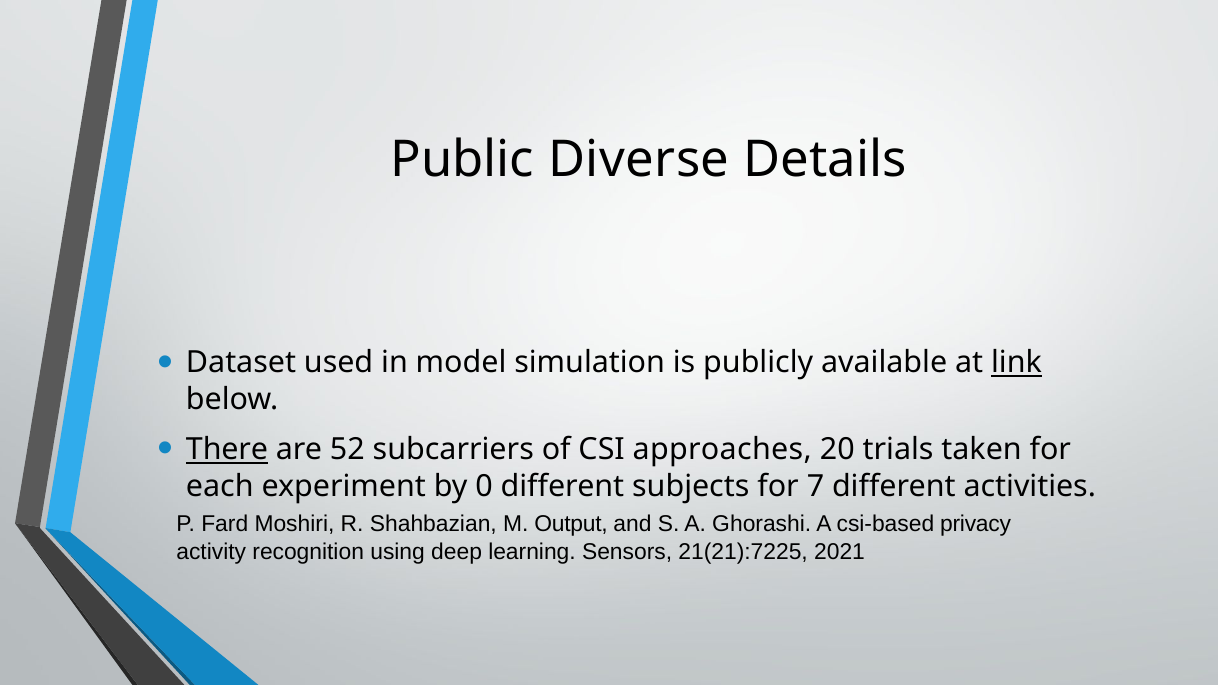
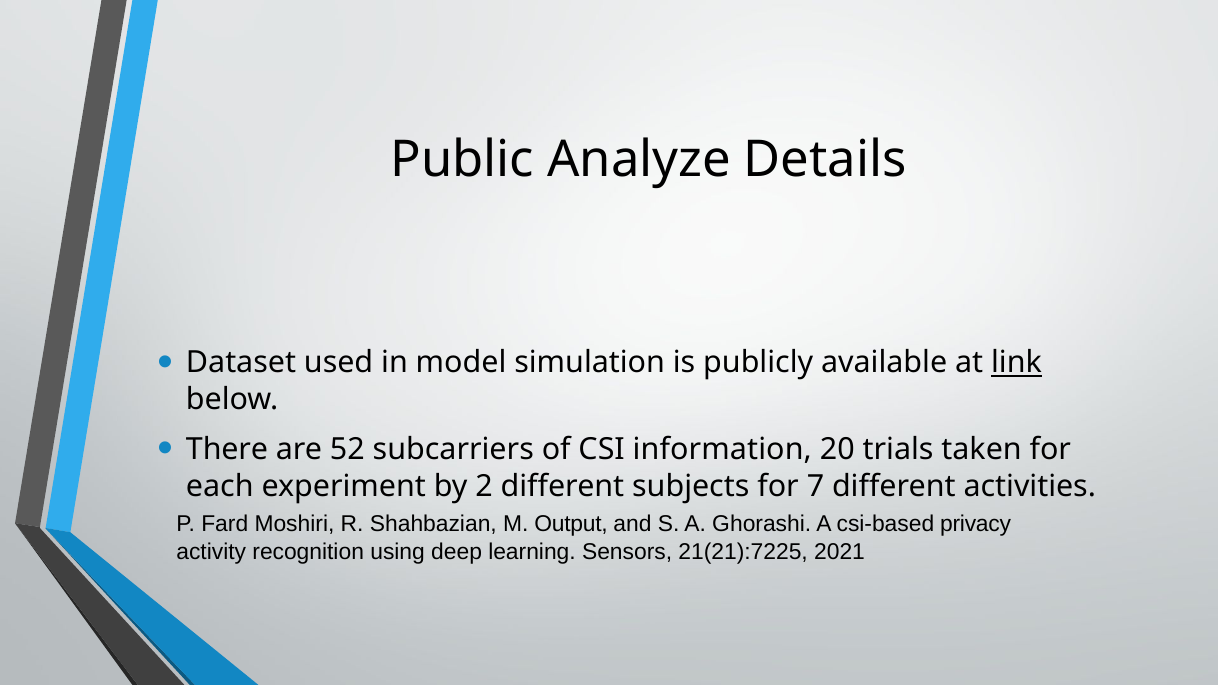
Diverse: Diverse -> Analyze
There underline: present -> none
approaches: approaches -> information
0: 0 -> 2
